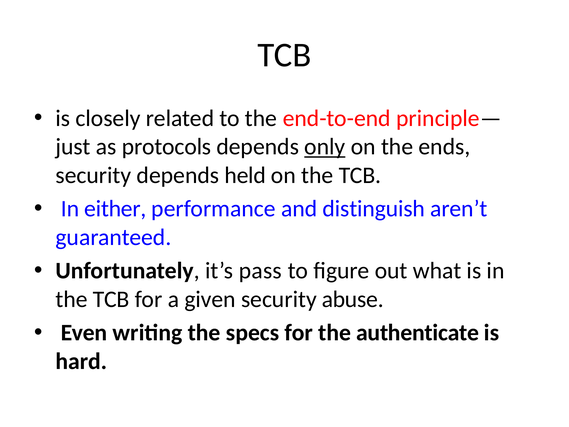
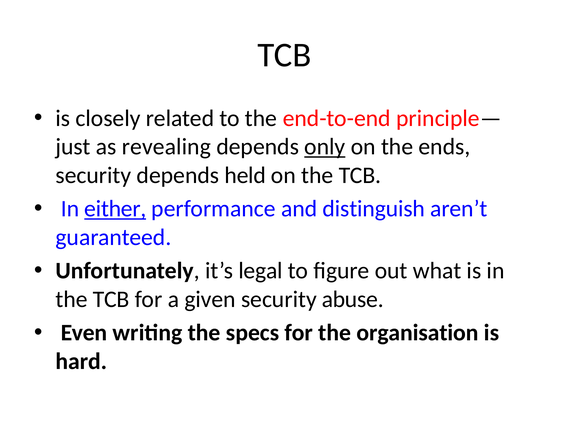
protocols: protocols -> revealing
either underline: none -> present
pass: pass -> legal
authenticate: authenticate -> organisation
